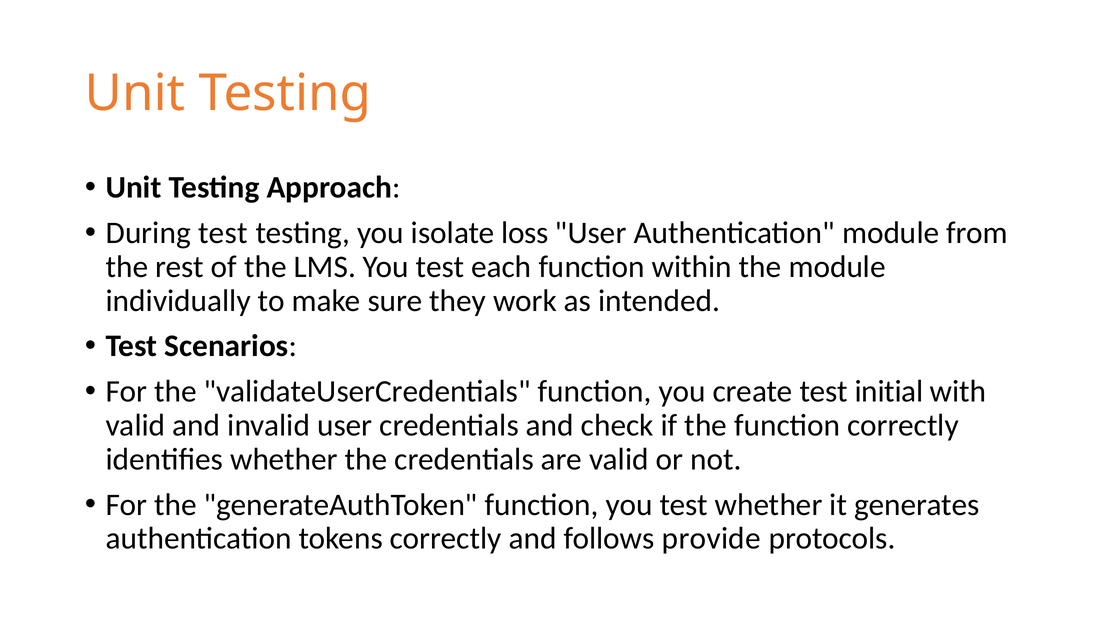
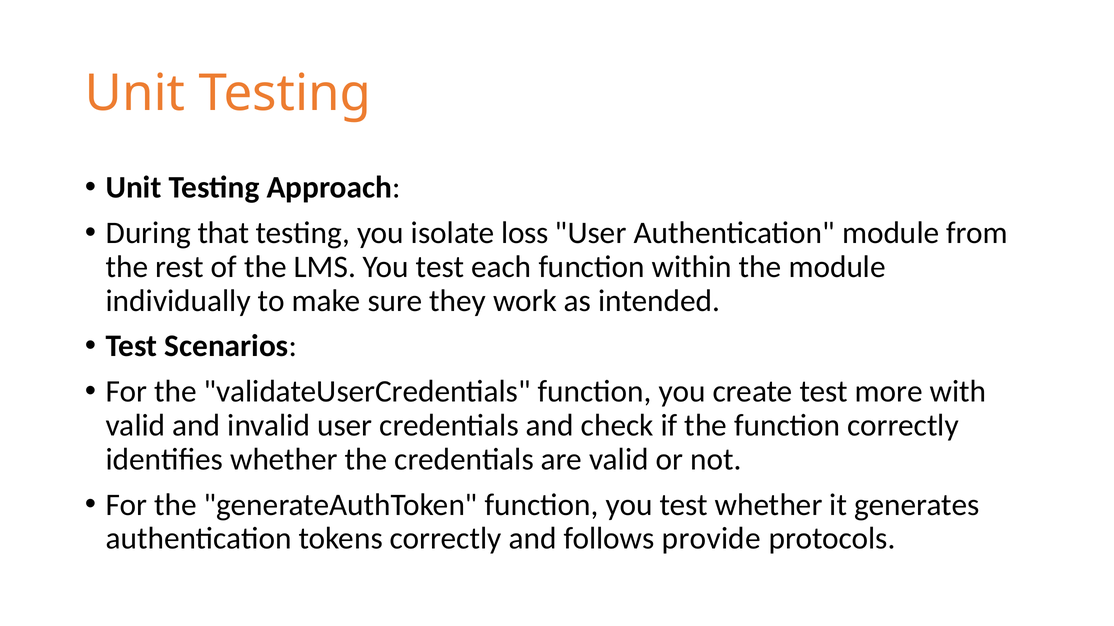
During test: test -> that
initial: initial -> more
